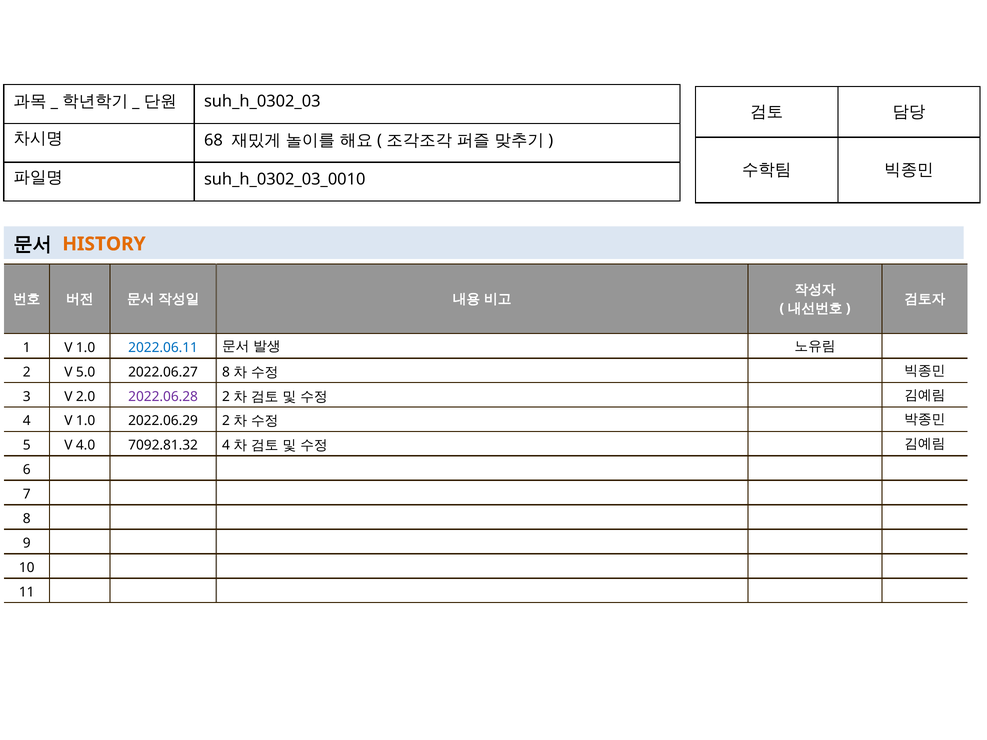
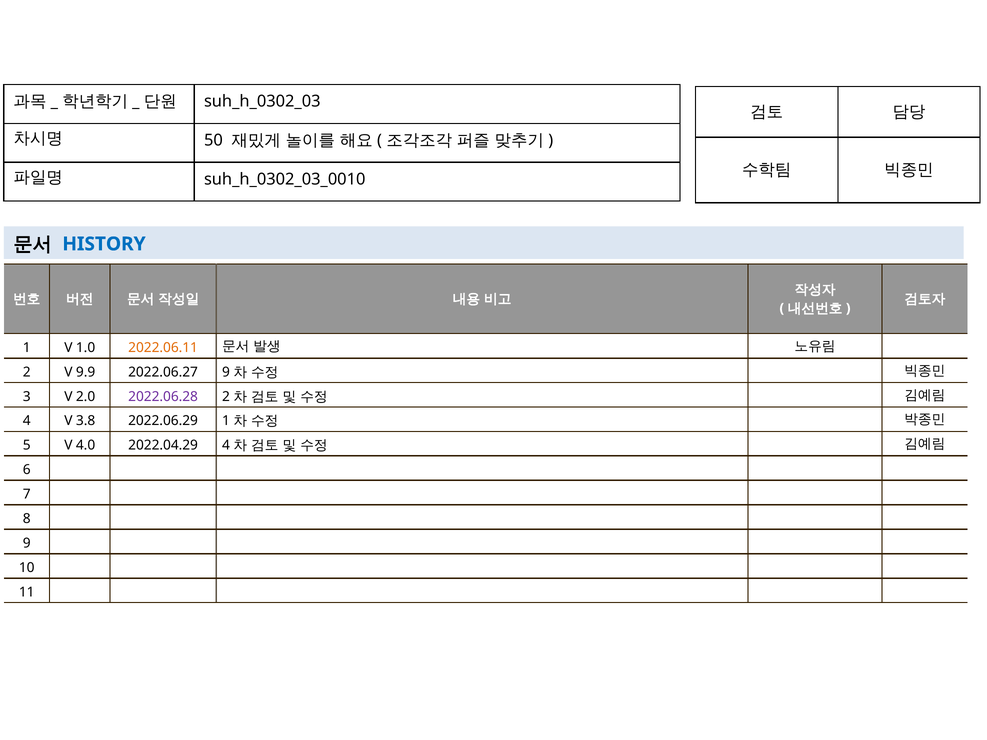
68: 68 -> 50
HISTORY colour: orange -> blue
2022.06.11 colour: blue -> orange
5.0: 5.0 -> 9.9
2022.06.27 8: 8 -> 9
4 V 1.0: 1.0 -> 3.8
2022.06.29 2: 2 -> 1
7092.81.32: 7092.81.32 -> 2022.04.29
